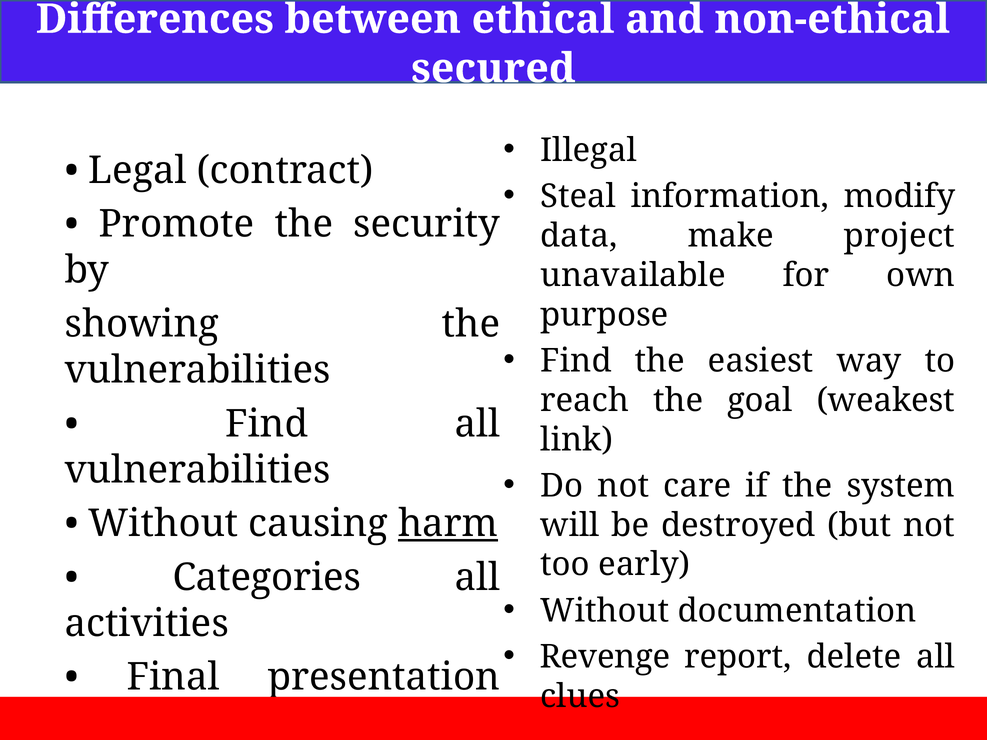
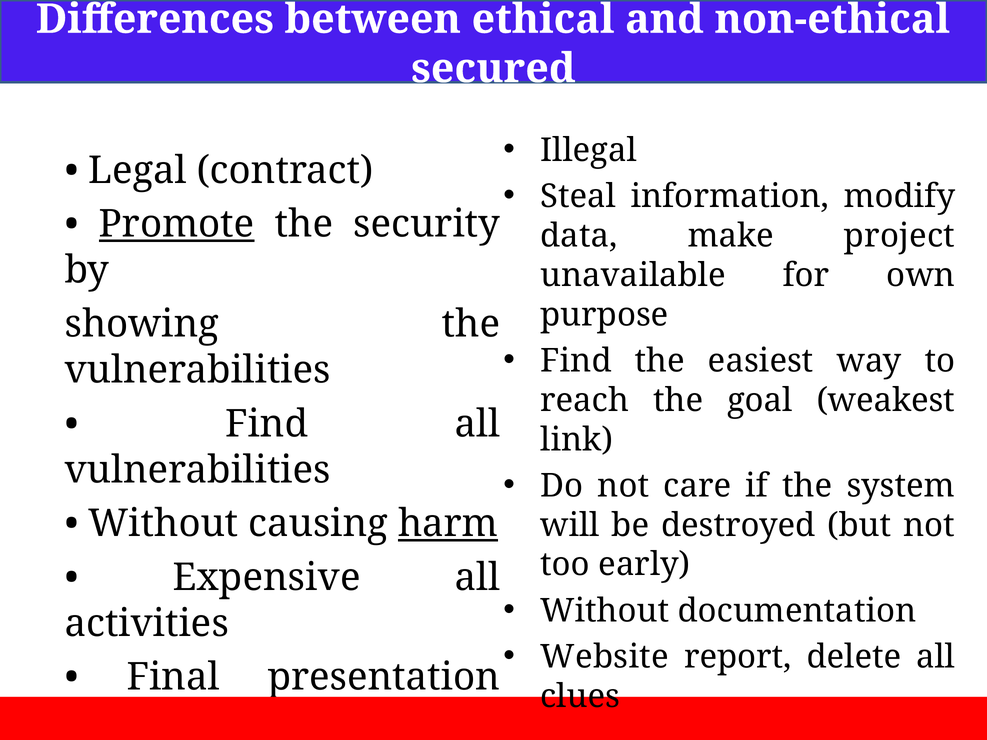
Promote underline: none -> present
Categories: Categories -> Expensive
Revenge: Revenge -> Website
